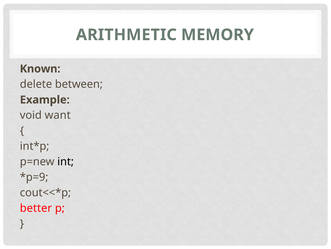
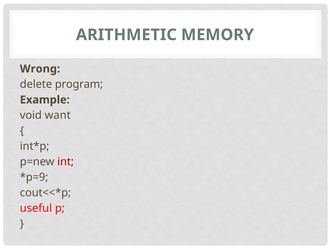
Known: Known -> Wrong
between: between -> program
int colour: black -> red
better: better -> useful
